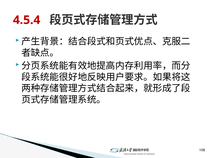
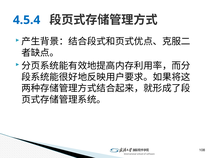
4.5.4 colour: red -> blue
